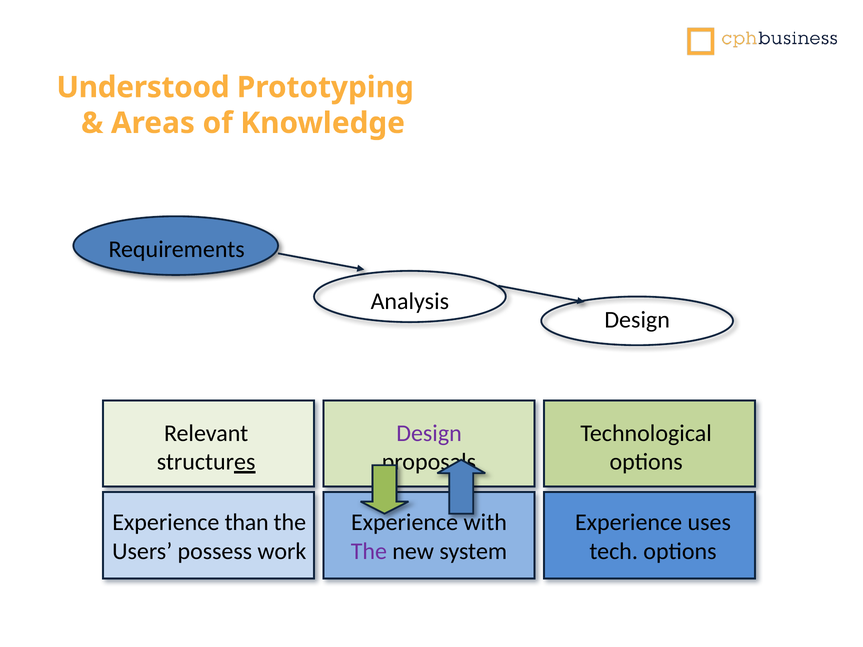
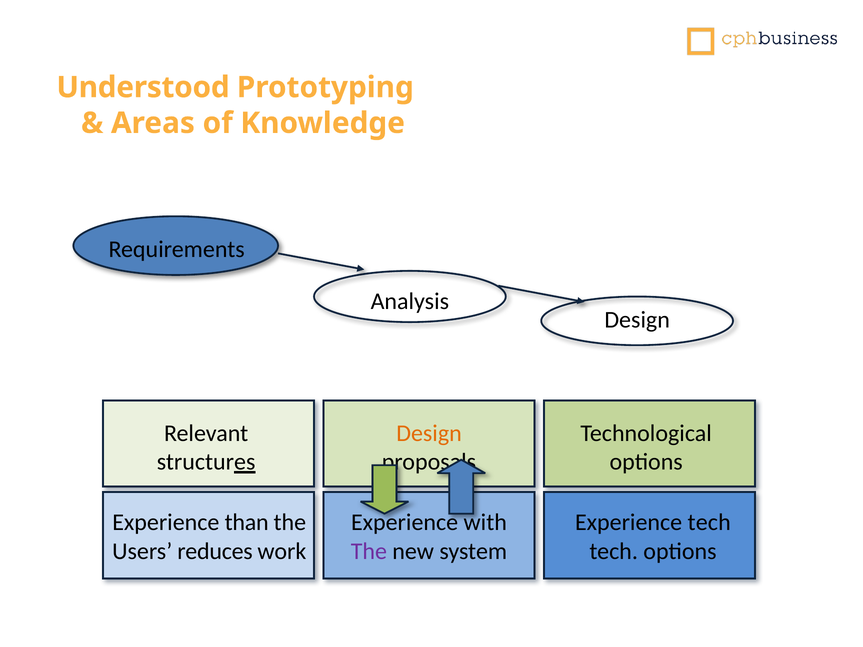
Design at (429, 433) colour: purple -> orange
Experience uses: uses -> tech
possess: possess -> reduces
